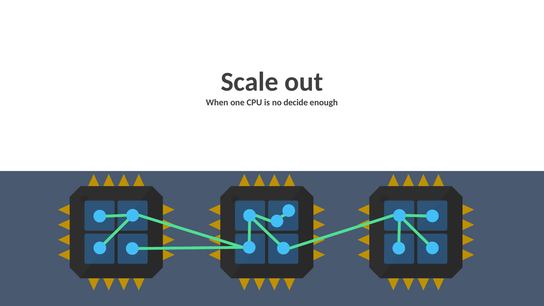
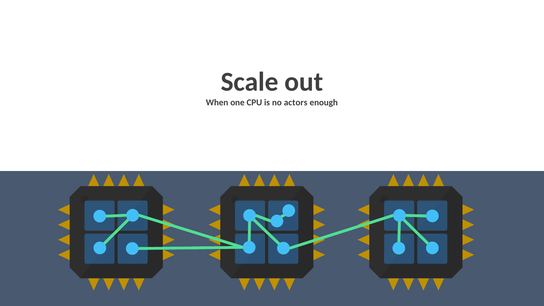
decide: decide -> actors
